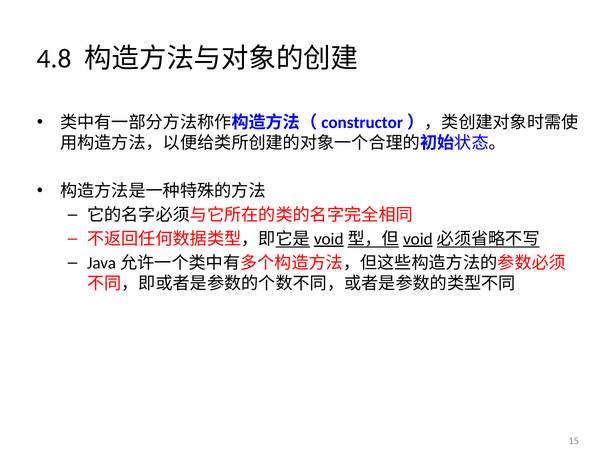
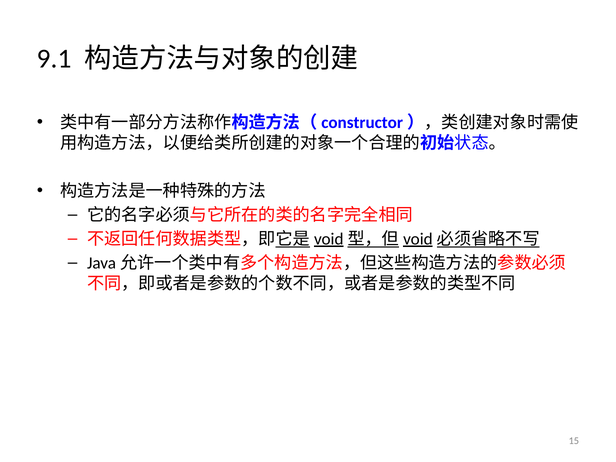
4.8: 4.8 -> 9.1
